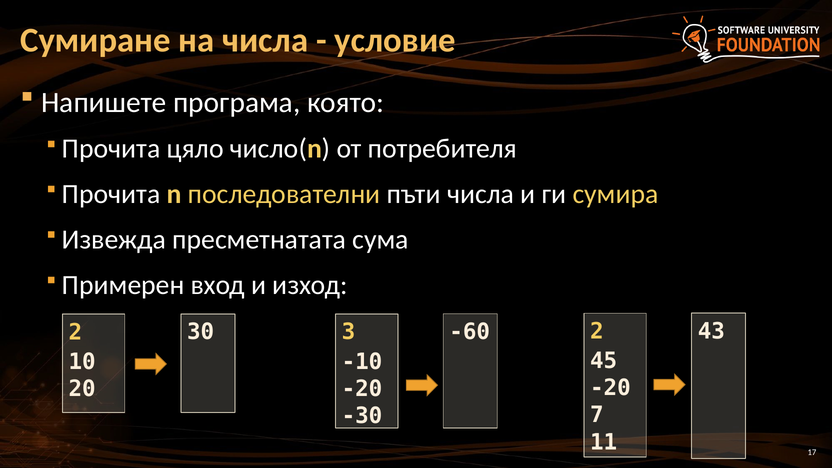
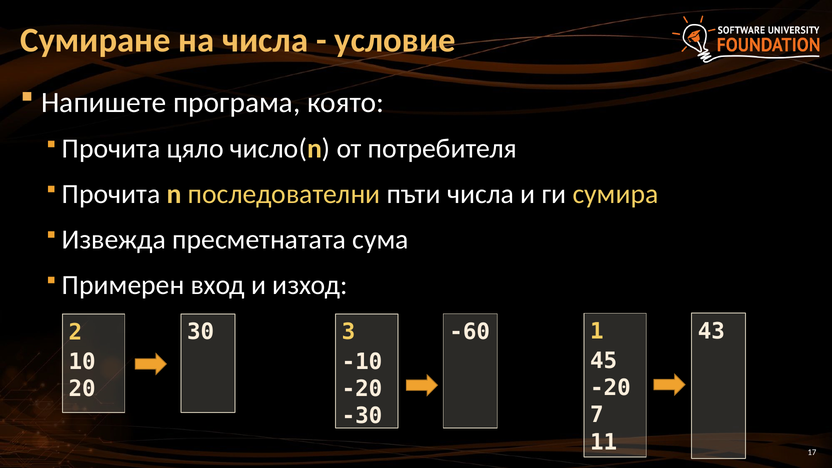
30 2: 2 -> 1
